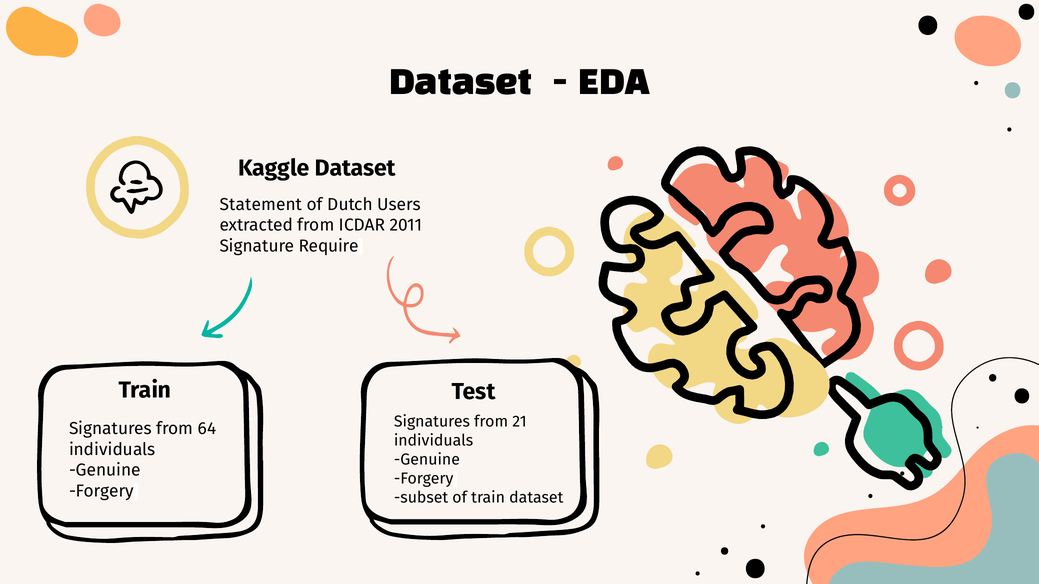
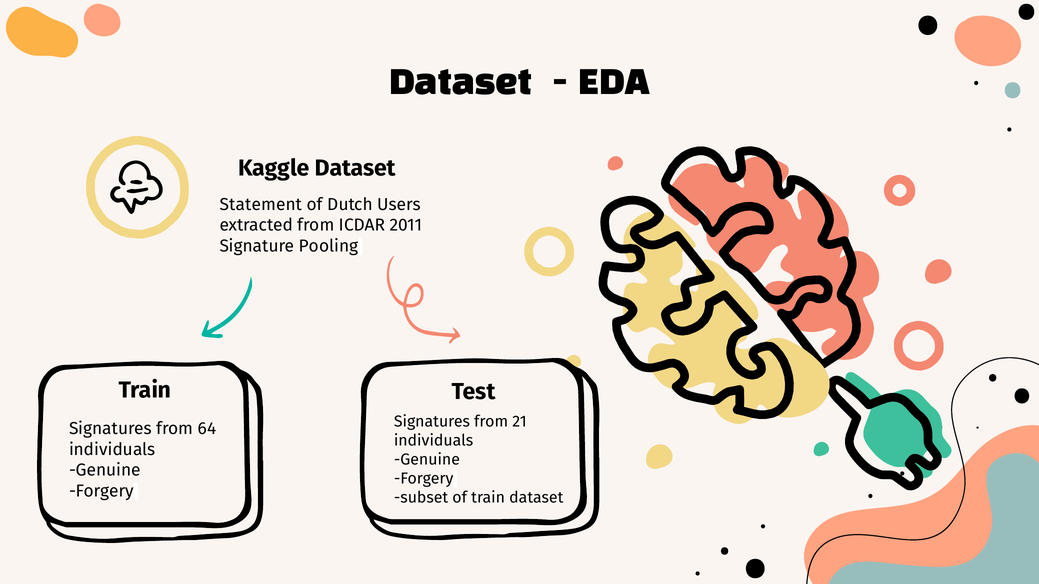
Require: Require -> Pooling
